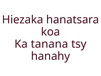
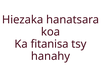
tanana: tanana -> fitanisa
